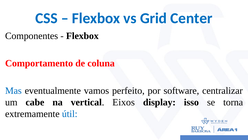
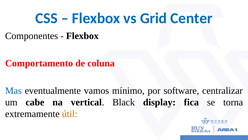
perfeito: perfeito -> mínimo
Eixos: Eixos -> Black
isso: isso -> fica
útil colour: blue -> orange
